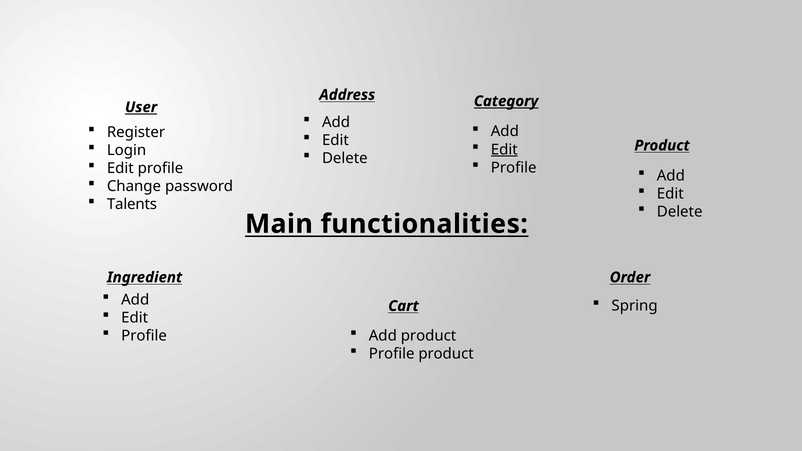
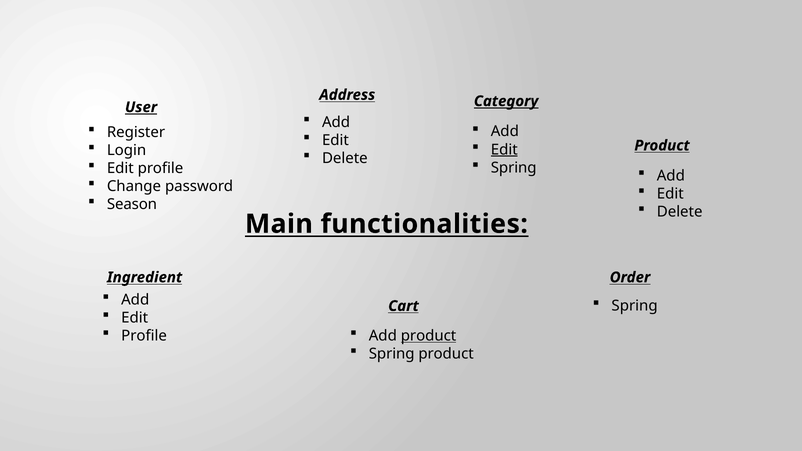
Profile at (514, 168): Profile -> Spring
Talents: Talents -> Season
product at (428, 336) underline: none -> present
Profile at (392, 354): Profile -> Spring
